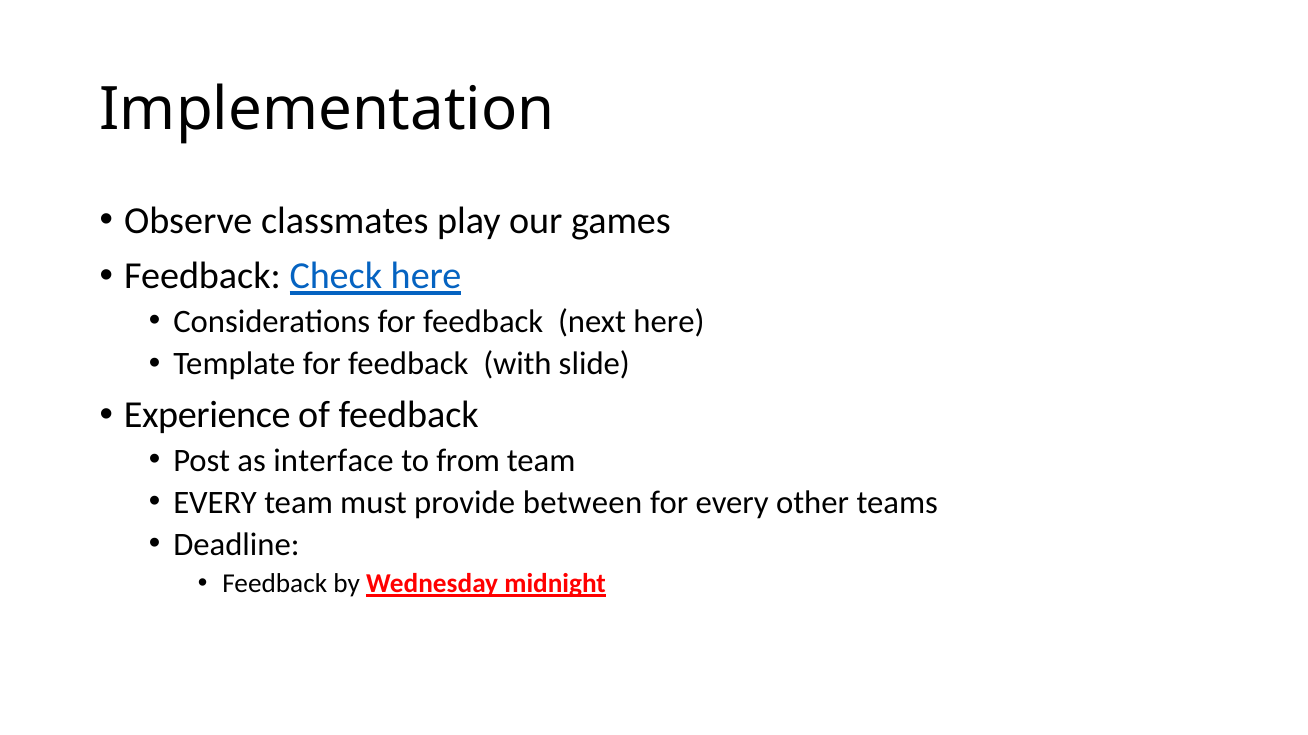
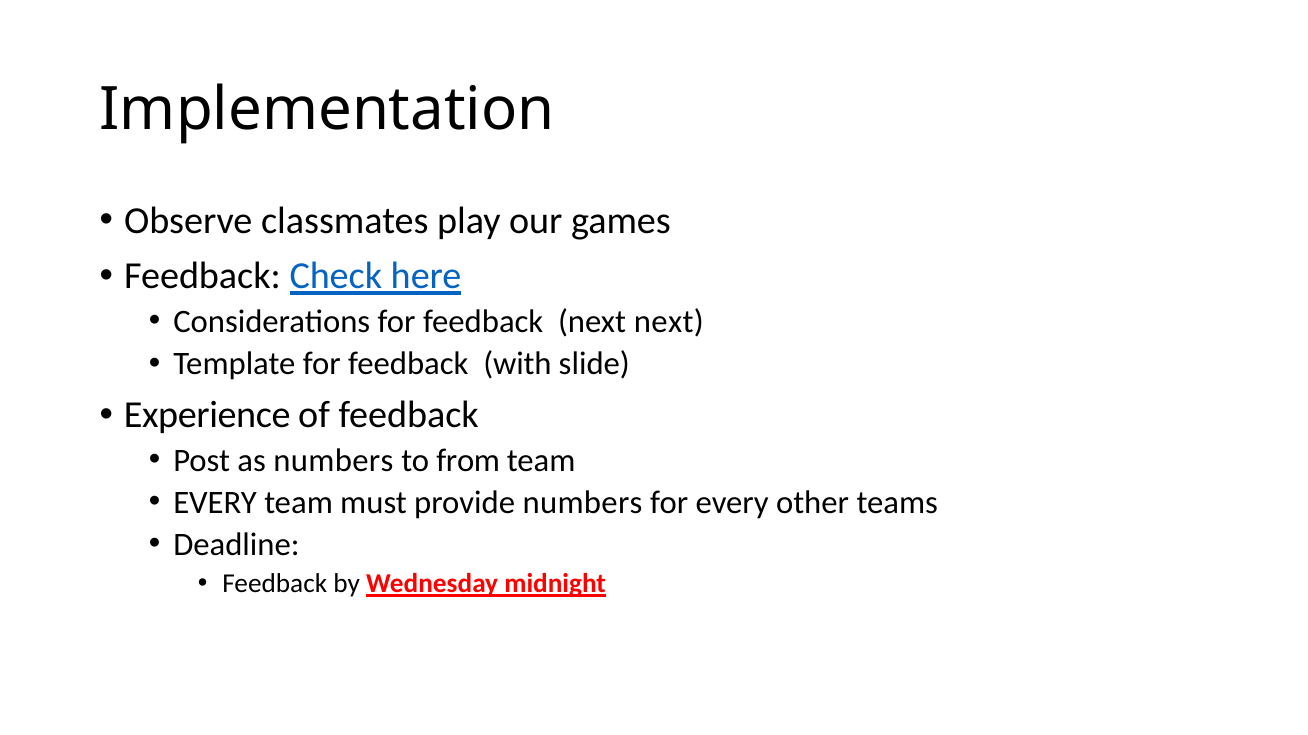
next here: here -> next
as interface: interface -> numbers
provide between: between -> numbers
